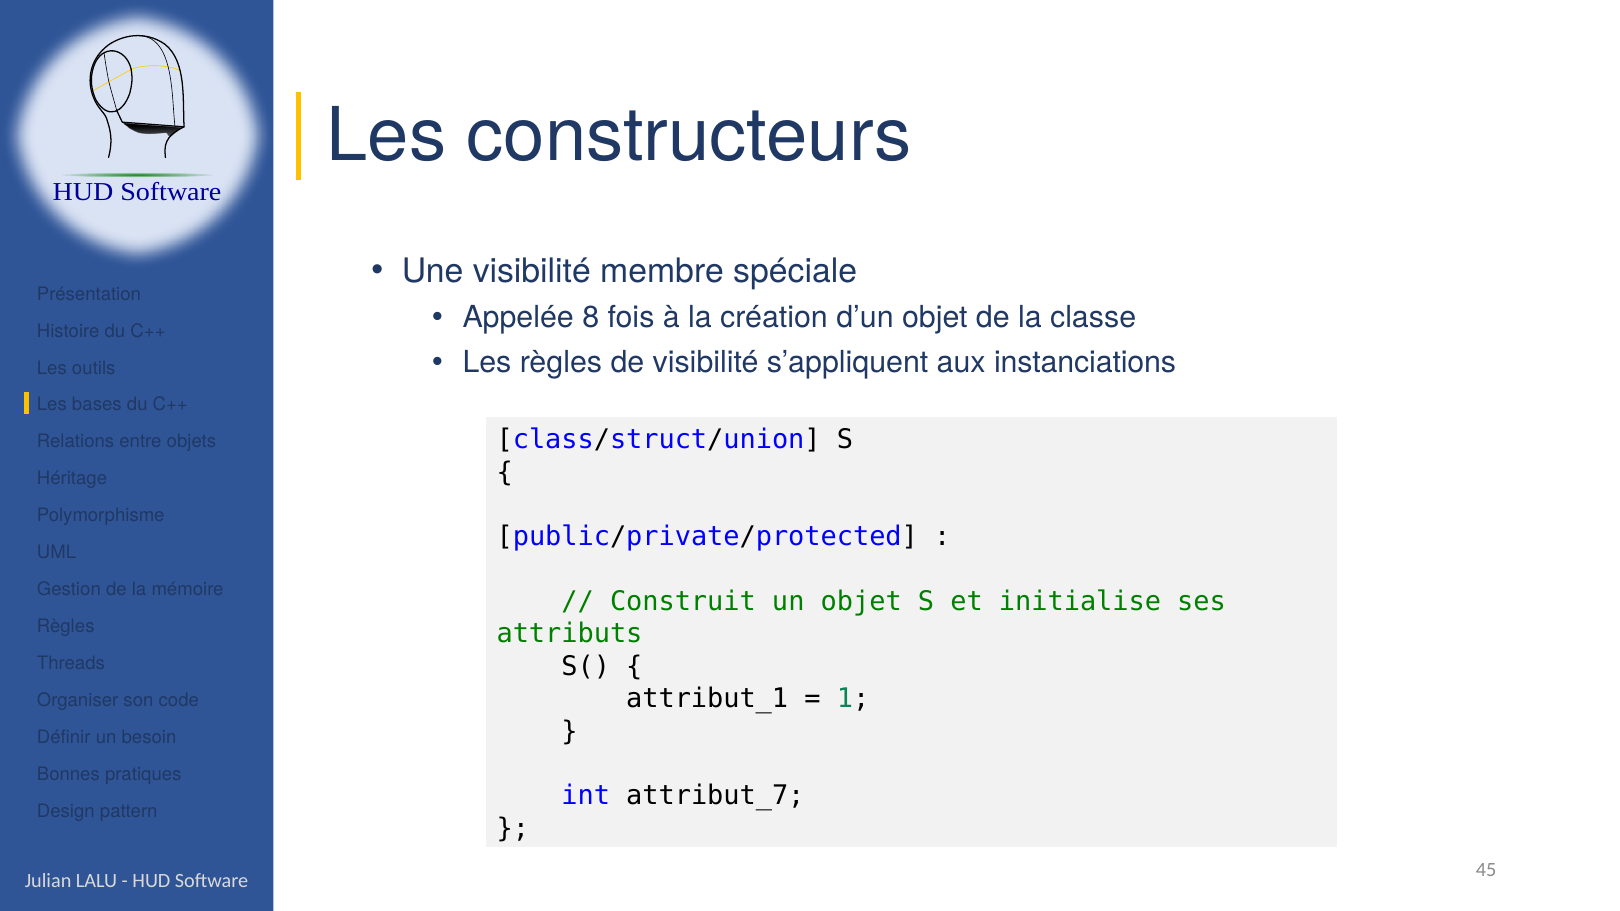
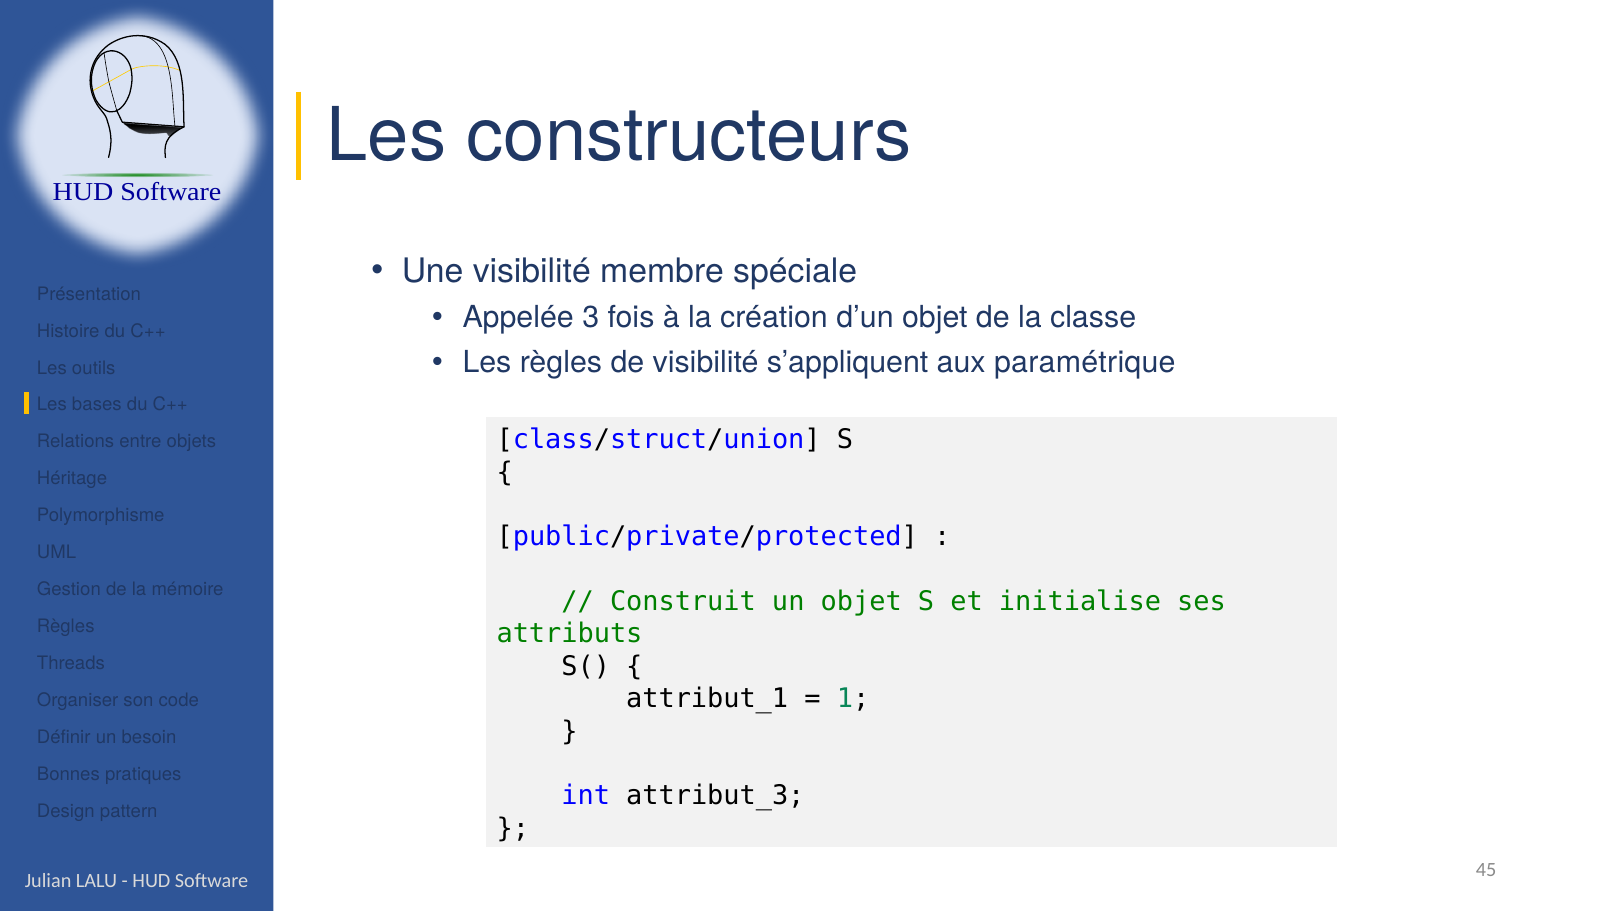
8: 8 -> 3
instanciations: instanciations -> paramétrique
attribut_7: attribut_7 -> attribut_3
